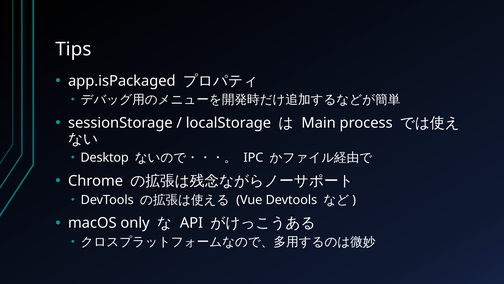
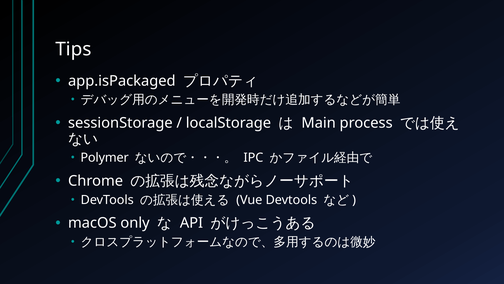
Desktop: Desktop -> Polymer
